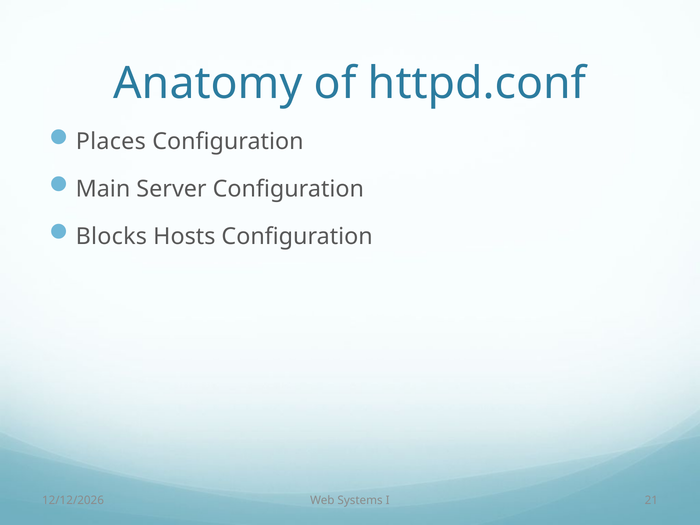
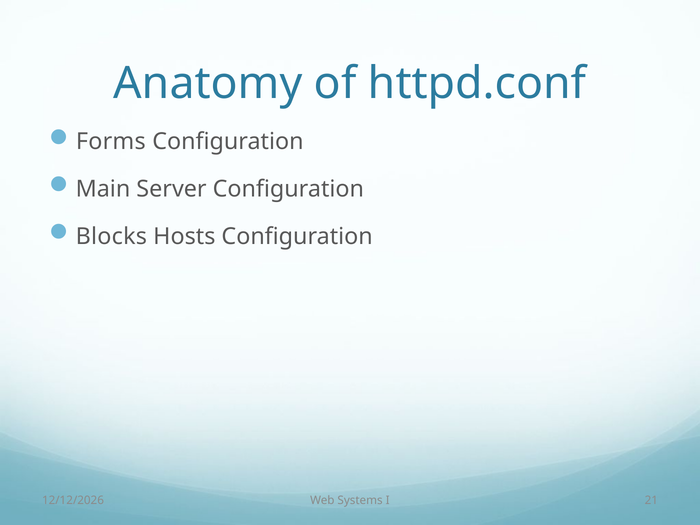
Places: Places -> Forms
